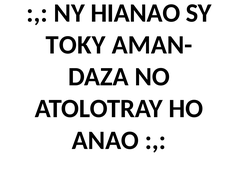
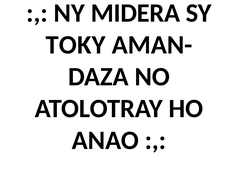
HIANAO: HIANAO -> MIDERA
